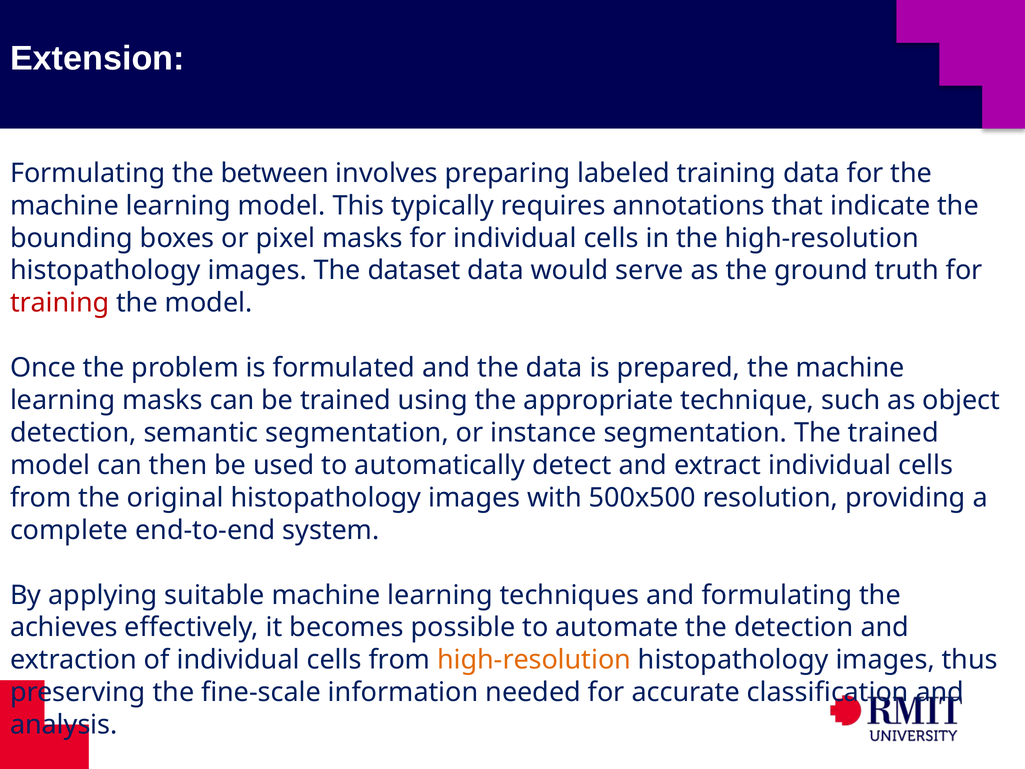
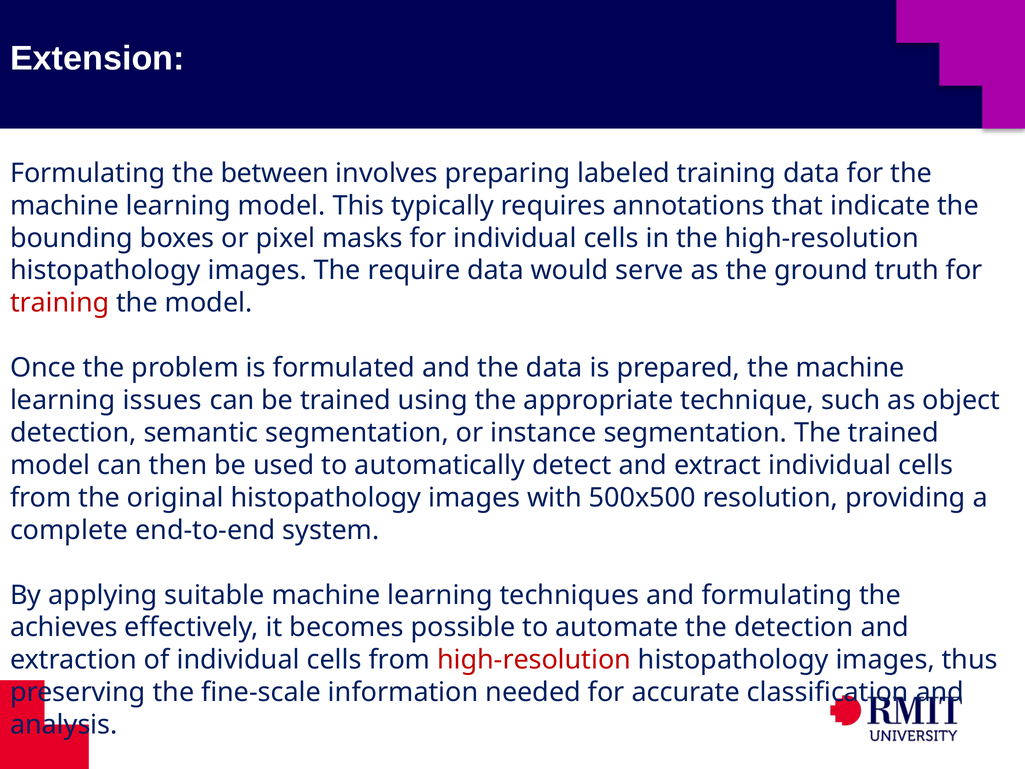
dataset: dataset -> require
learning masks: masks -> issues
high-resolution at (534, 660) colour: orange -> red
